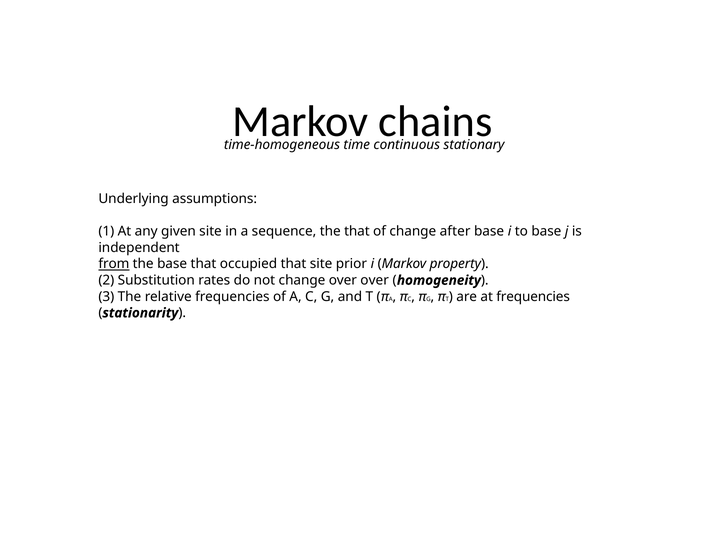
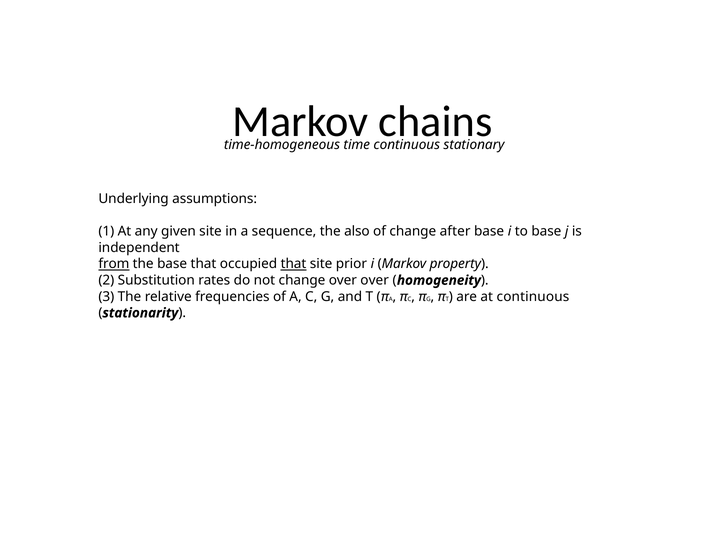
the that: that -> also
that at (294, 264) underline: none -> present
at frequencies: frequencies -> continuous
